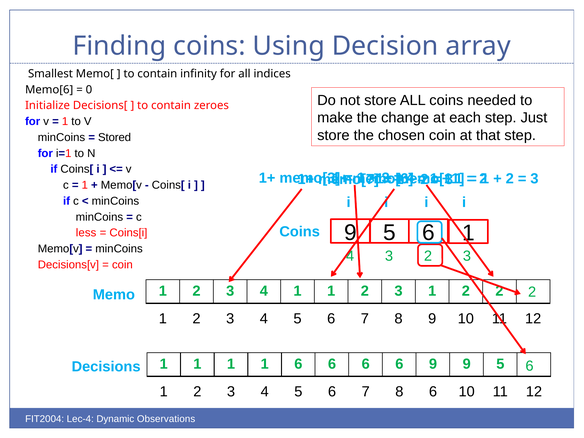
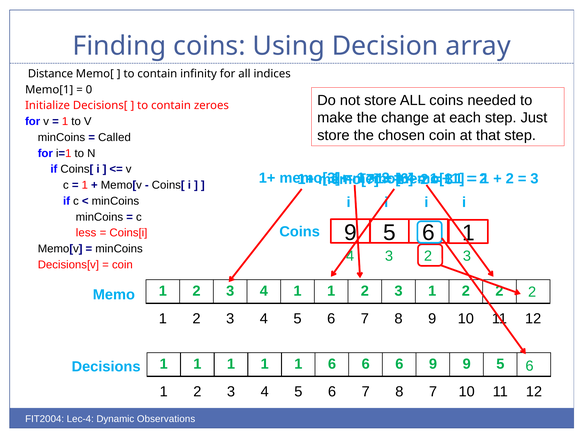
Smallest: Smallest -> Distance
Memo[6 at (49, 90): Memo[6 -> Memo[1
Stored: Stored -> Called
6 at (298, 364): 6 -> 1
8 6: 6 -> 7
